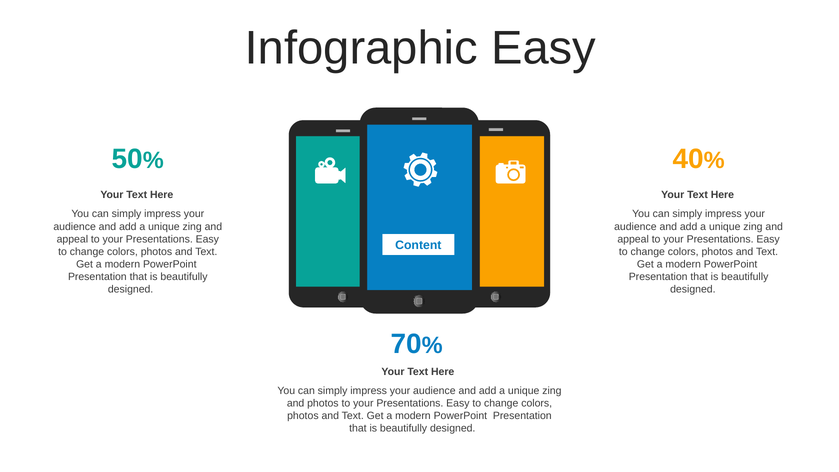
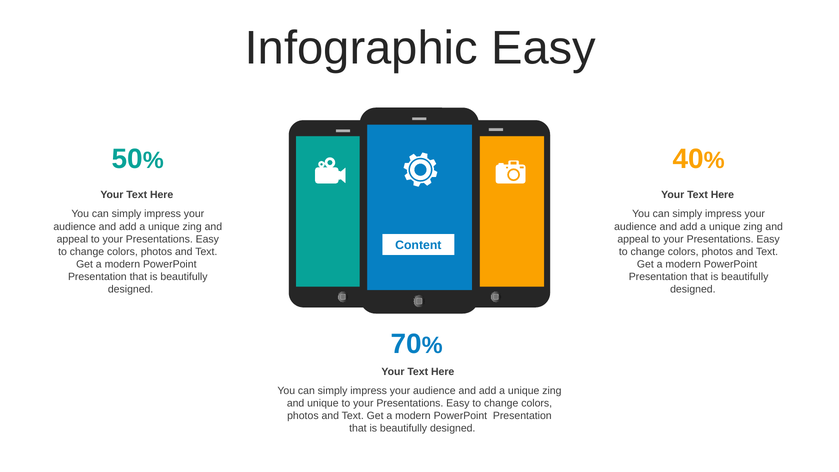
and photos: photos -> unique
